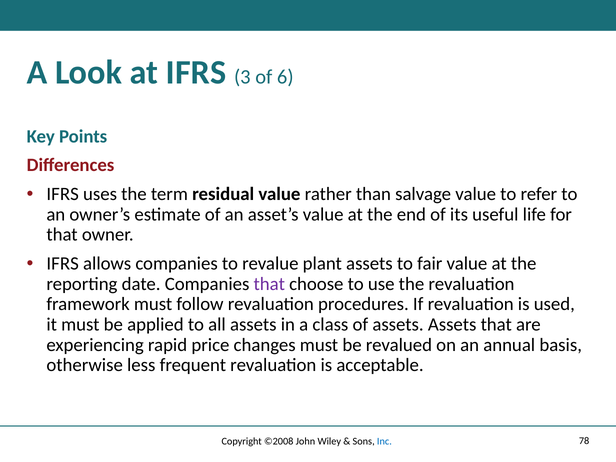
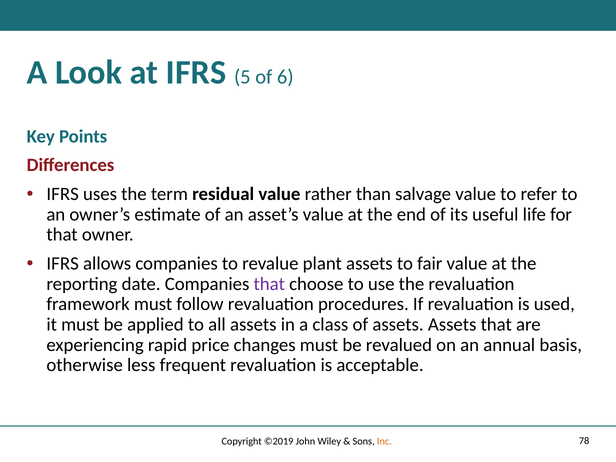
3: 3 -> 5
©2008: ©2008 -> ©2019
Inc colour: blue -> orange
